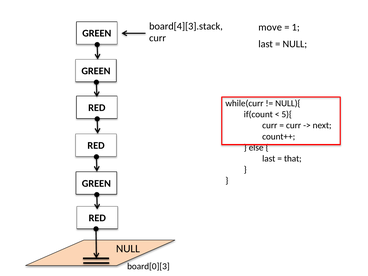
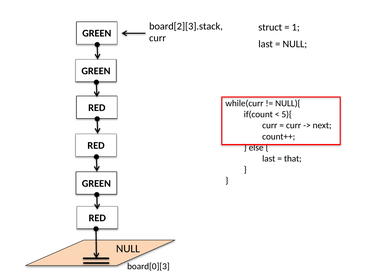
board[4][3].stack: board[4][3].stack -> board[2][3].stack
move: move -> struct
